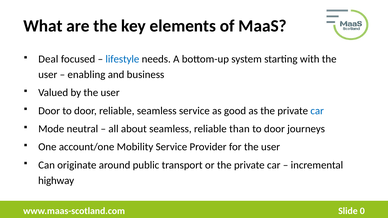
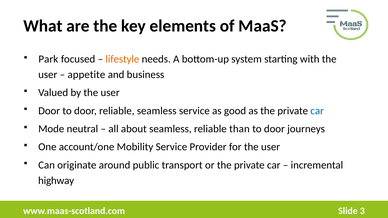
Deal: Deal -> Park
lifestyle colour: blue -> orange
enabling: enabling -> appetite
0: 0 -> 3
